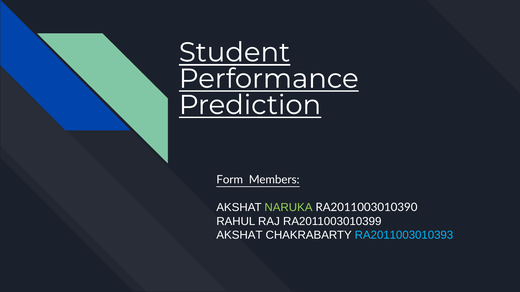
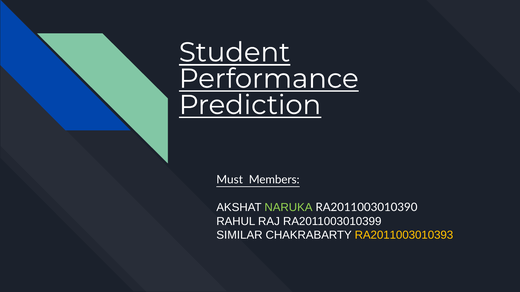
Form: Form -> Must
AKSHAT at (239, 236): AKSHAT -> SIMILAR
RA2011003010393 colour: light blue -> yellow
